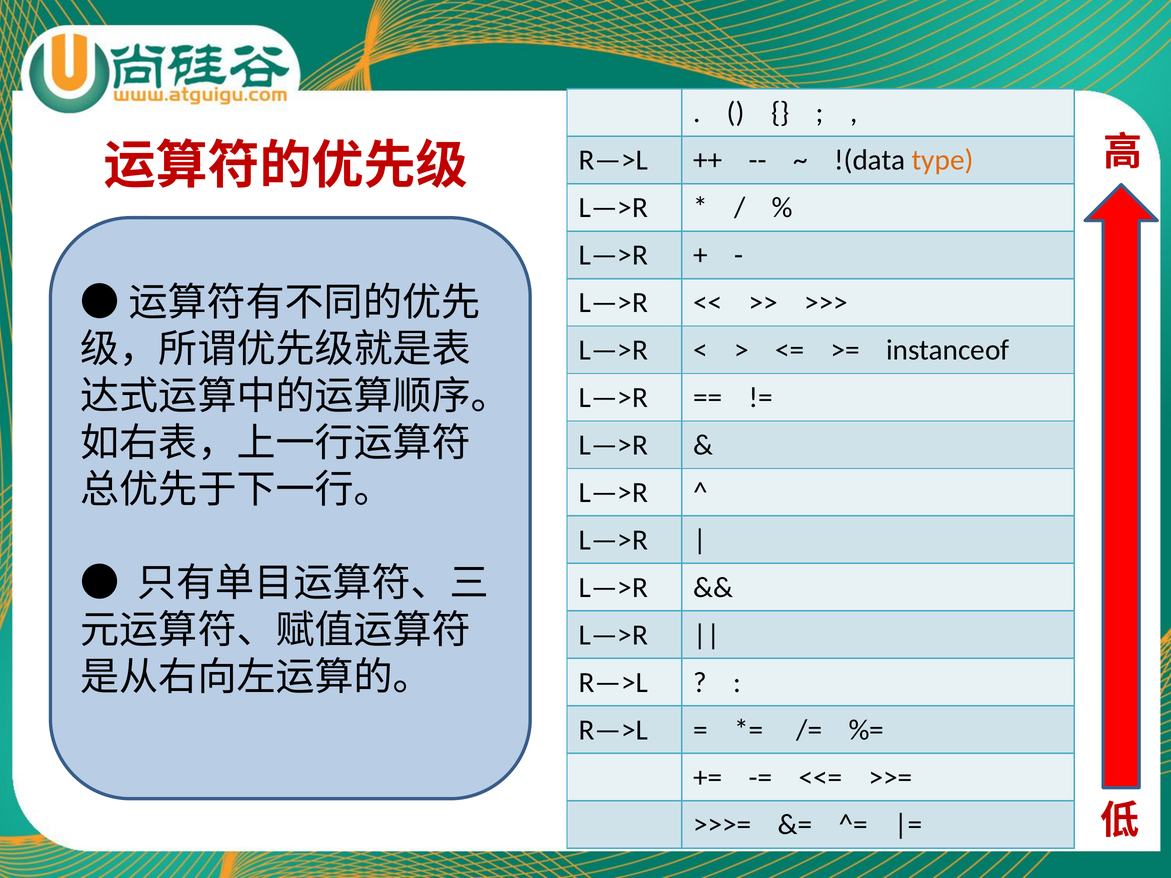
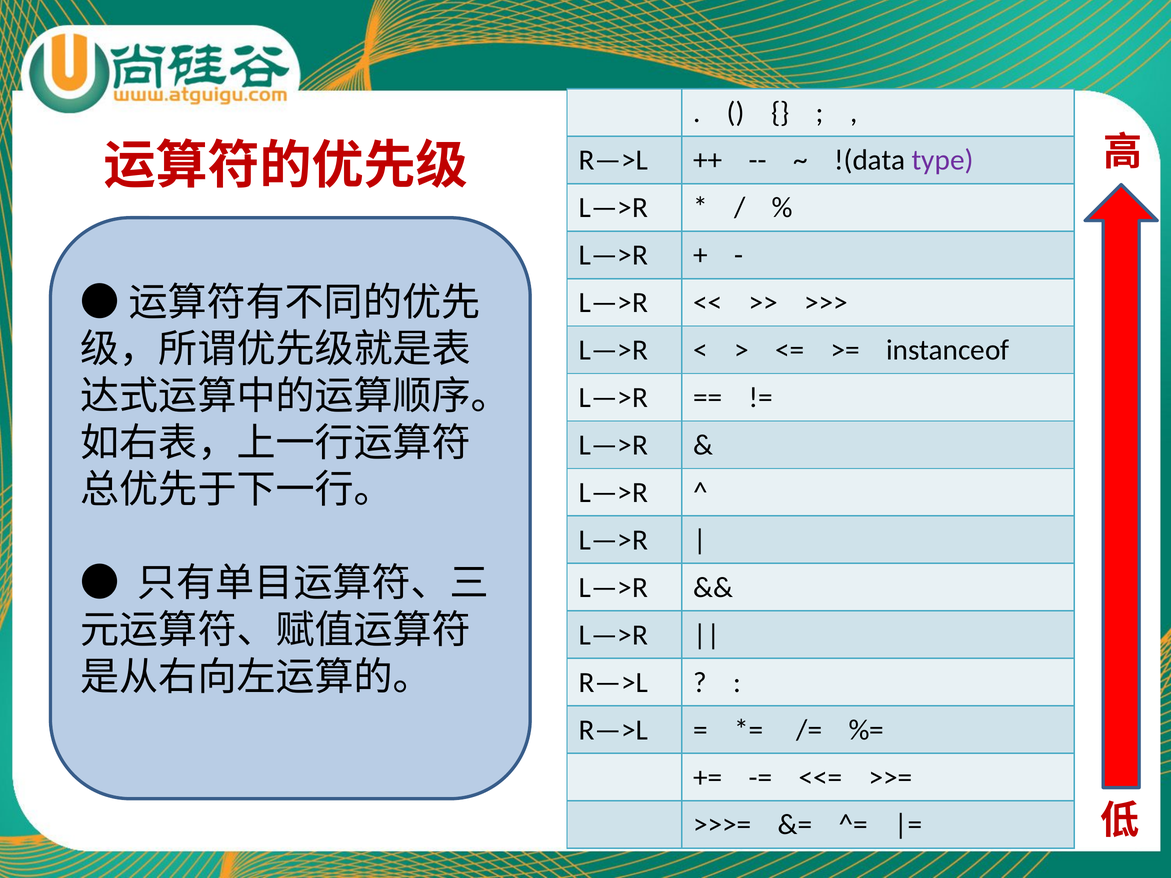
type colour: orange -> purple
